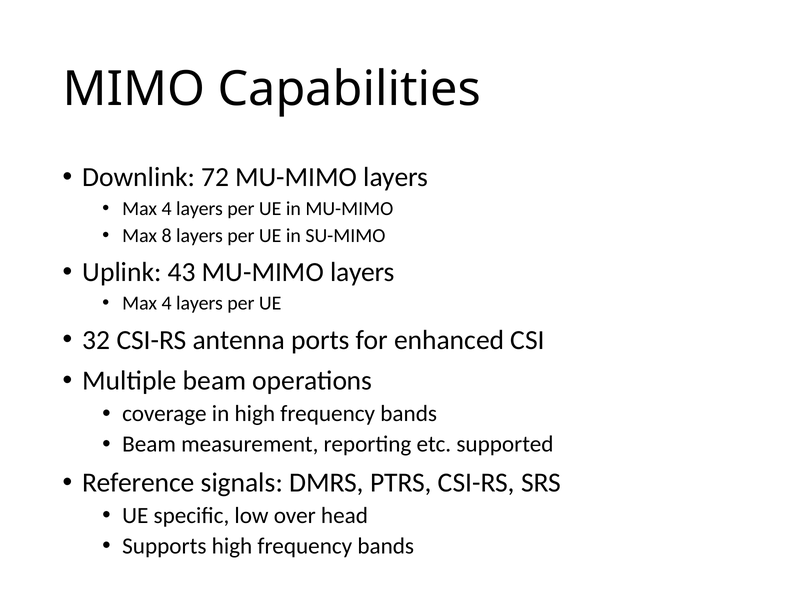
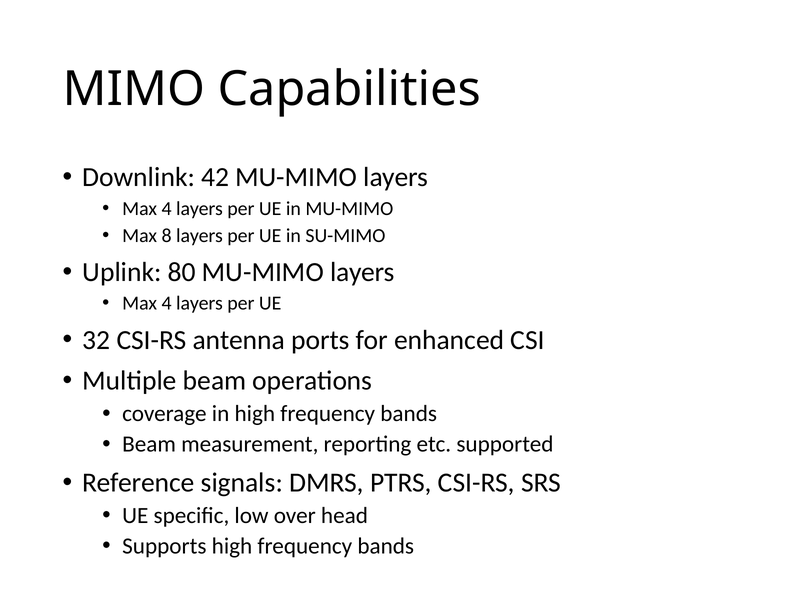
72: 72 -> 42
43: 43 -> 80
